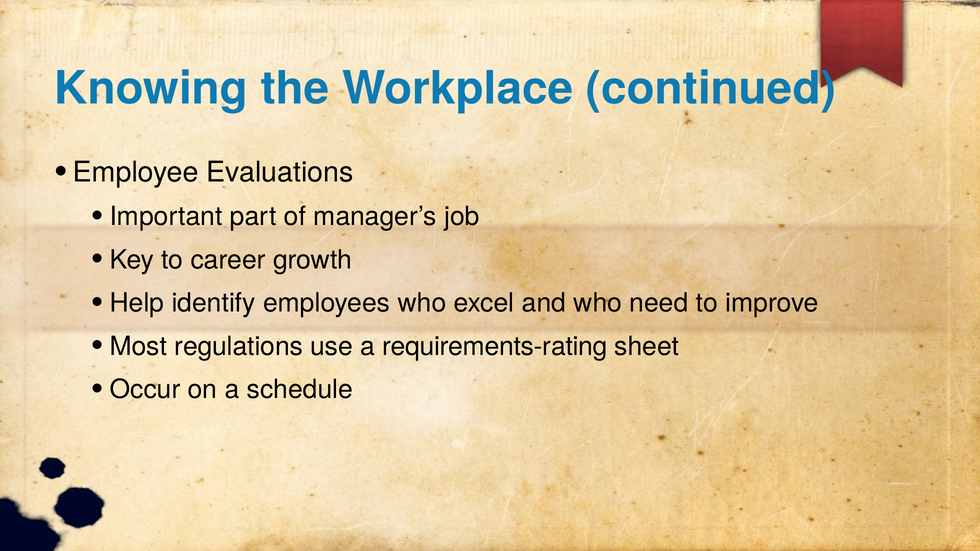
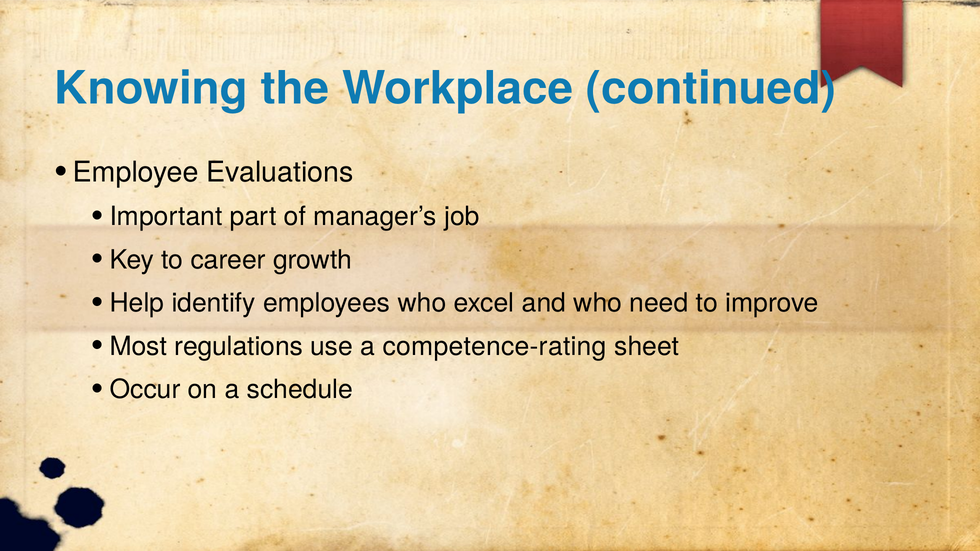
requirements-rating: requirements-rating -> competence-rating
